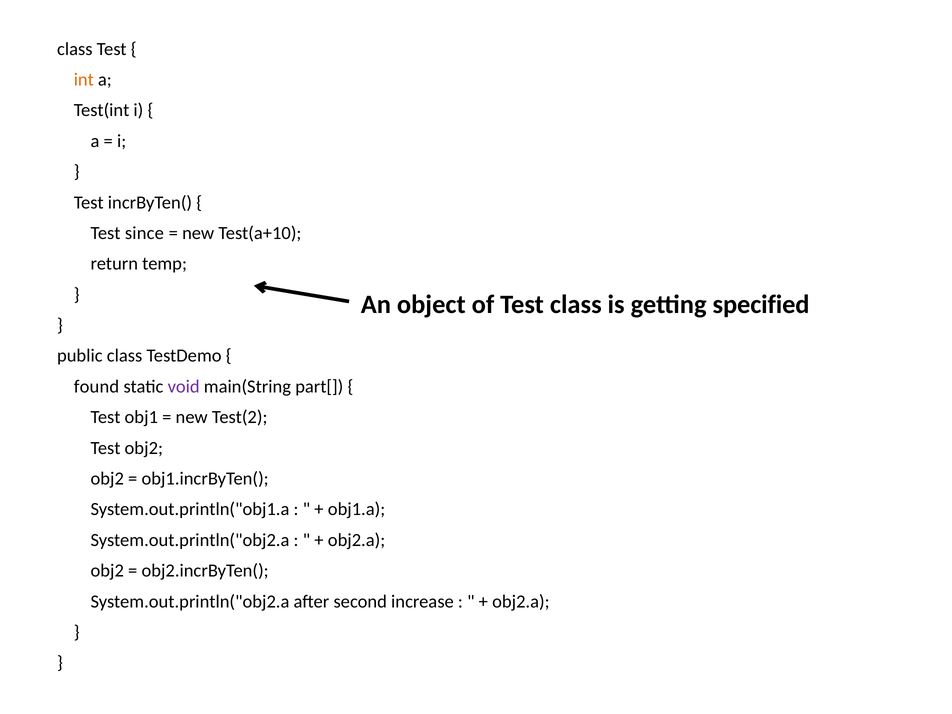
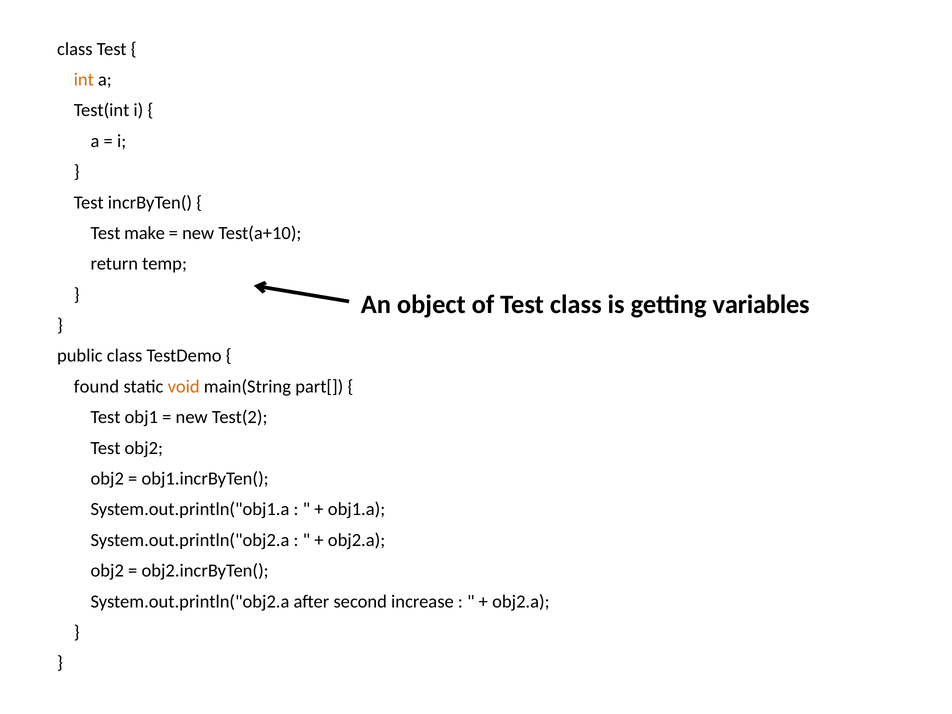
since: since -> make
specified: specified -> variables
void colour: purple -> orange
